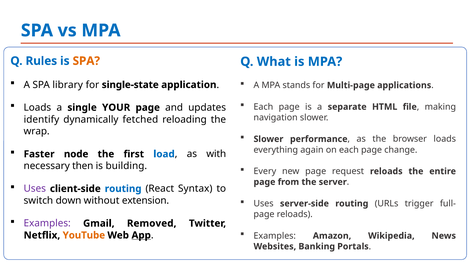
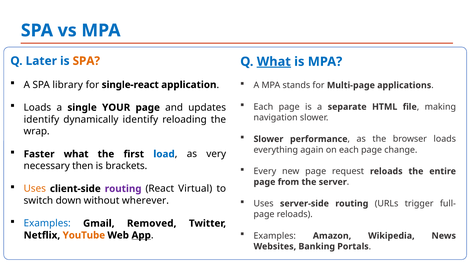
Rules: Rules -> Later
What at (274, 62) underline: none -> present
single-state: single-state -> single-react
dynamically fetched: fetched -> identify
Faster node: node -> what
with: with -> very
building: building -> brackets
Uses at (35, 188) colour: purple -> orange
routing at (123, 188) colour: blue -> purple
Syntax: Syntax -> Virtual
extension: extension -> wherever
Examples at (47, 223) colour: purple -> blue
